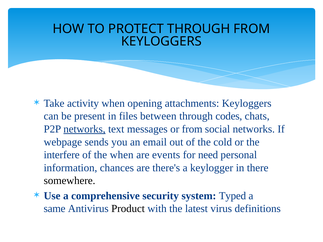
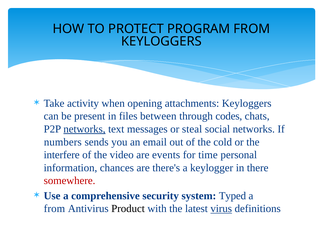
PROTECT THROUGH: THROUGH -> PROGRAM
or from: from -> steal
webpage: webpage -> numbers
the when: when -> video
need: need -> time
somewhere colour: black -> red
same at (55, 209): same -> from
virus underline: none -> present
